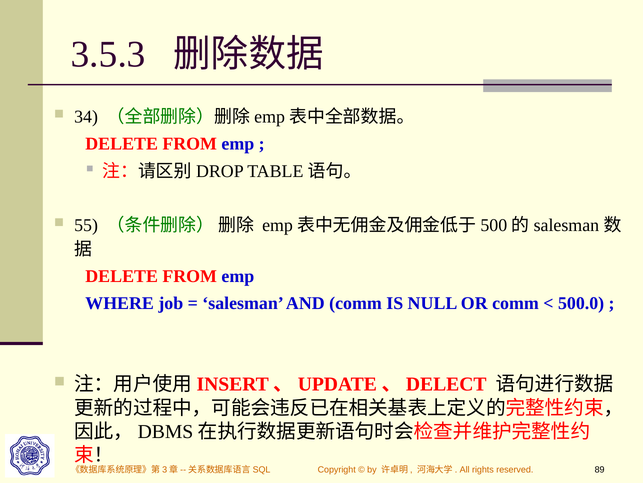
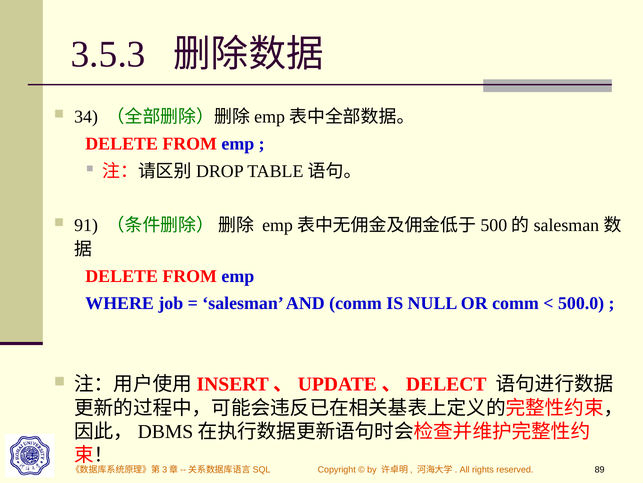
55: 55 -> 91
